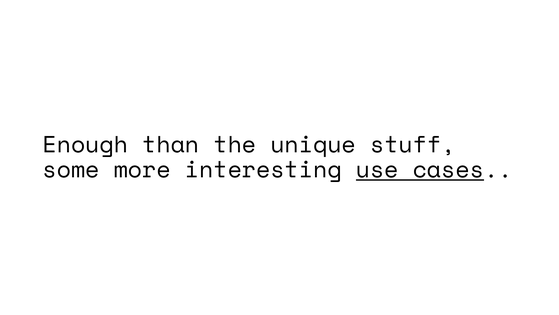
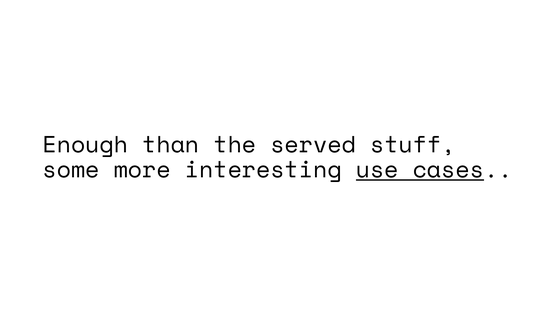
unique: unique -> served
